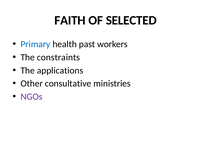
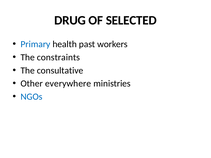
FAITH: FAITH -> DRUG
applications: applications -> consultative
consultative: consultative -> everywhere
NGOs colour: purple -> blue
